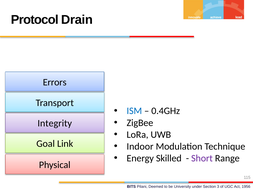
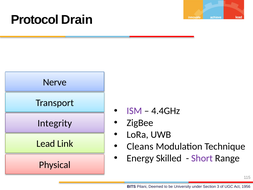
Errors: Errors -> Nerve
ISM colour: blue -> purple
0.4GHz: 0.4GHz -> 4.4GHz
Goal: Goal -> Lead
Indoor: Indoor -> Cleans
